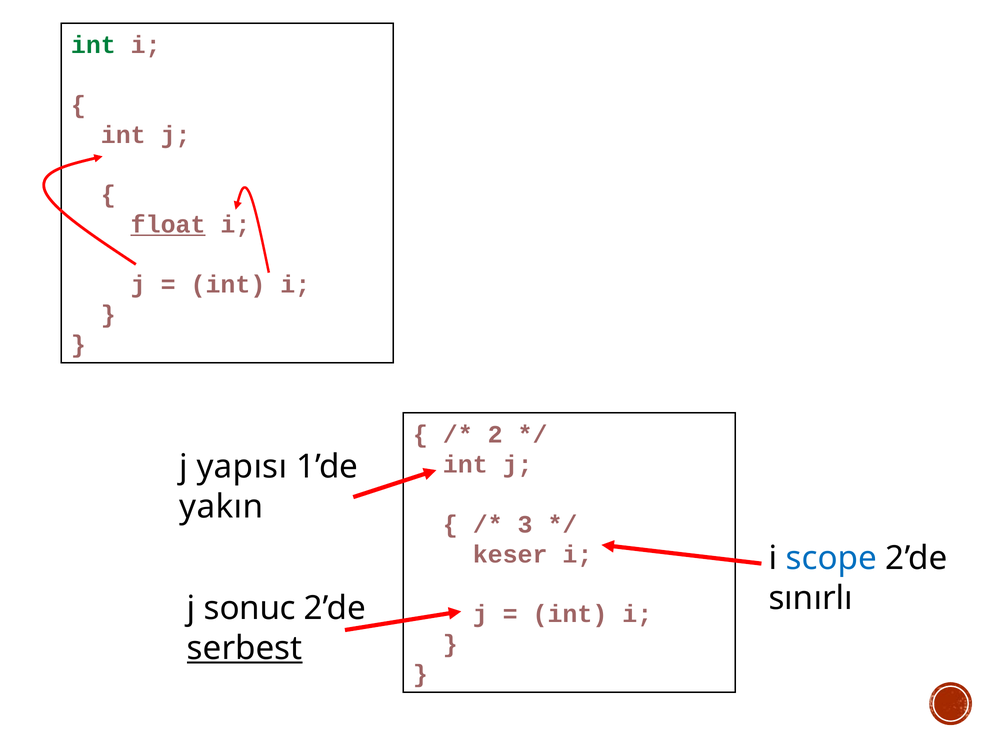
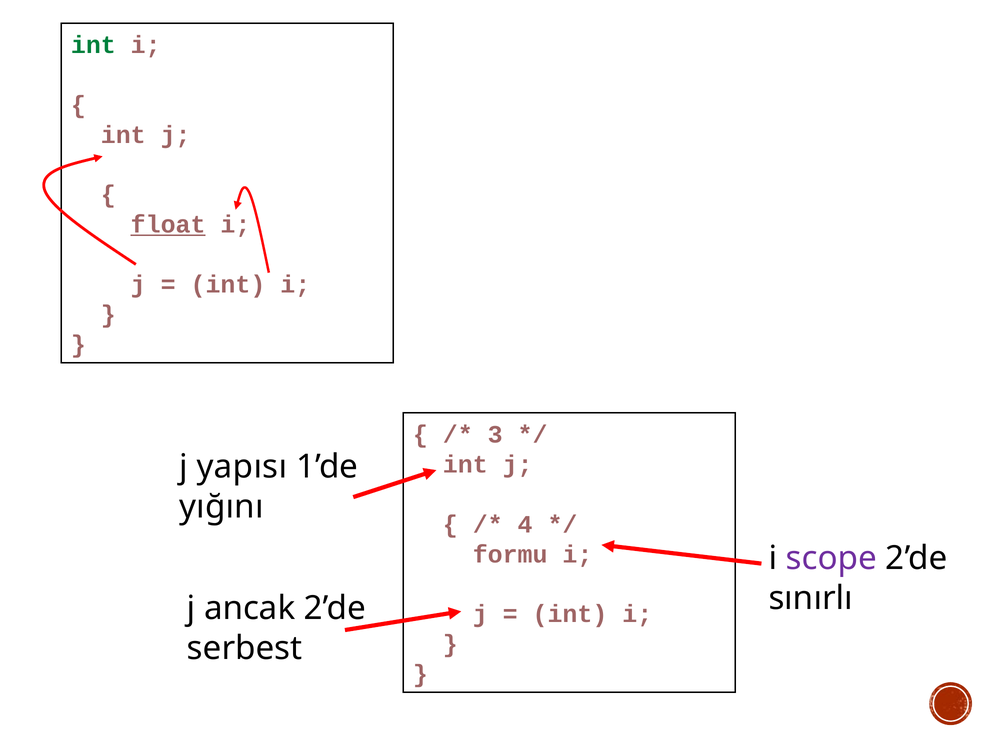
2: 2 -> 3
yakın: yakın -> yığını
3: 3 -> 4
keser: keser -> formu
scope colour: blue -> purple
sonuc: sonuc -> ancak
serbest underline: present -> none
